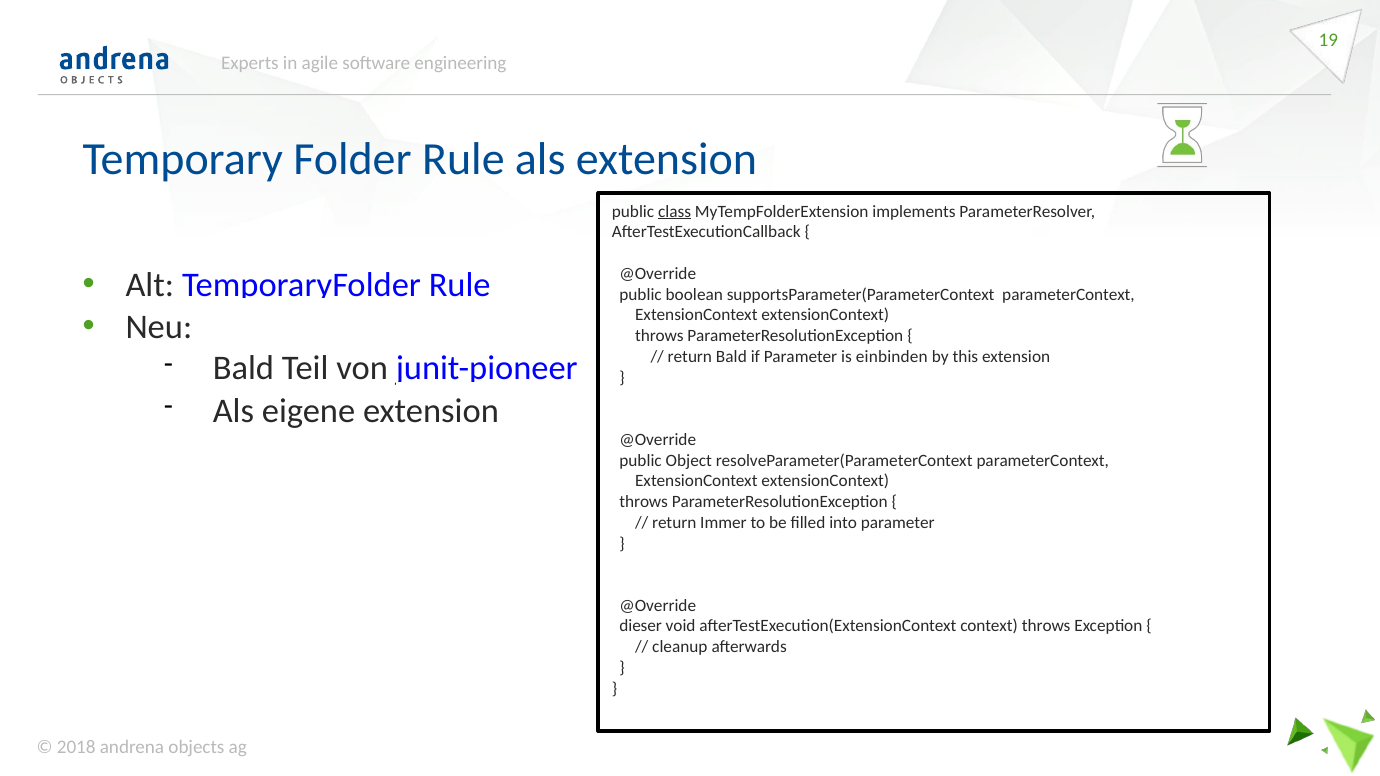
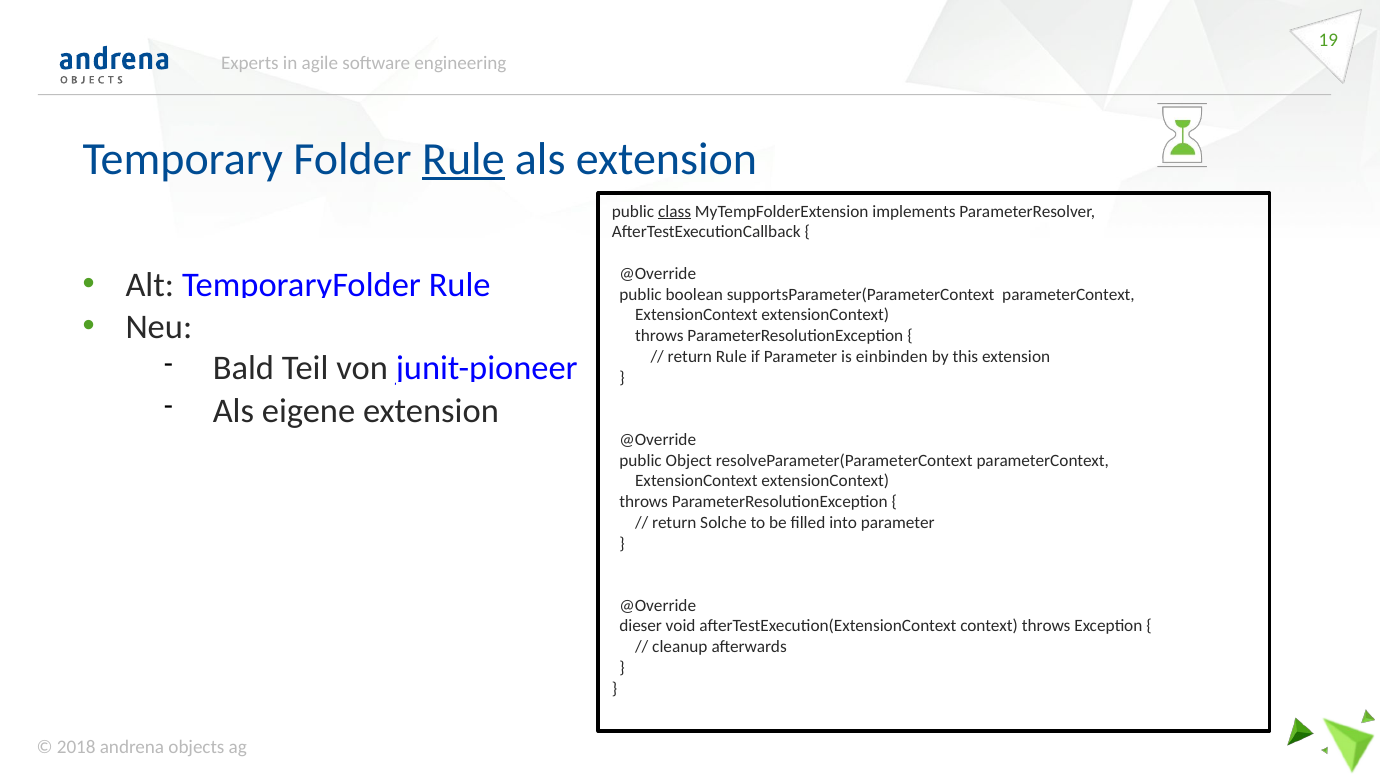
Rule at (463, 159) underline: none -> present
return Bald: Bald -> Rule
Immer: Immer -> Solche
